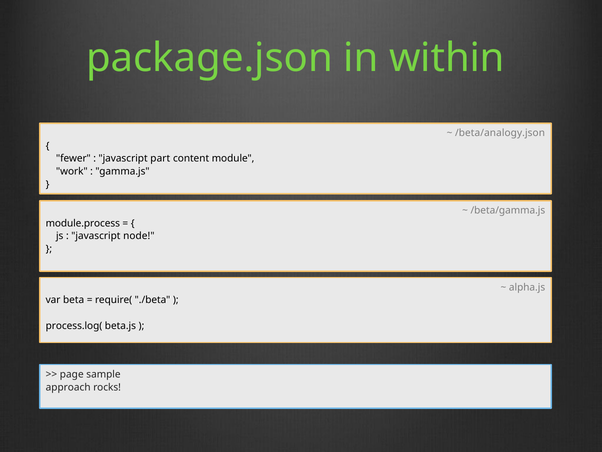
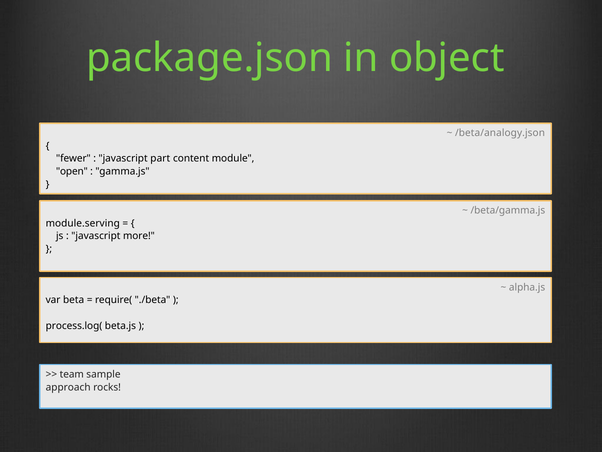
within: within -> object
work: work -> open
module.process: module.process -> module.serving
node: node -> more
page: page -> team
